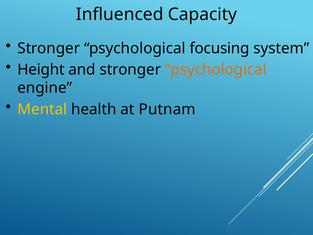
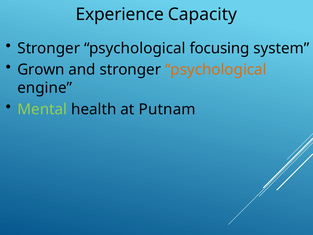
Influenced: Influenced -> Experience
Height: Height -> Grown
Mental colour: yellow -> light green
